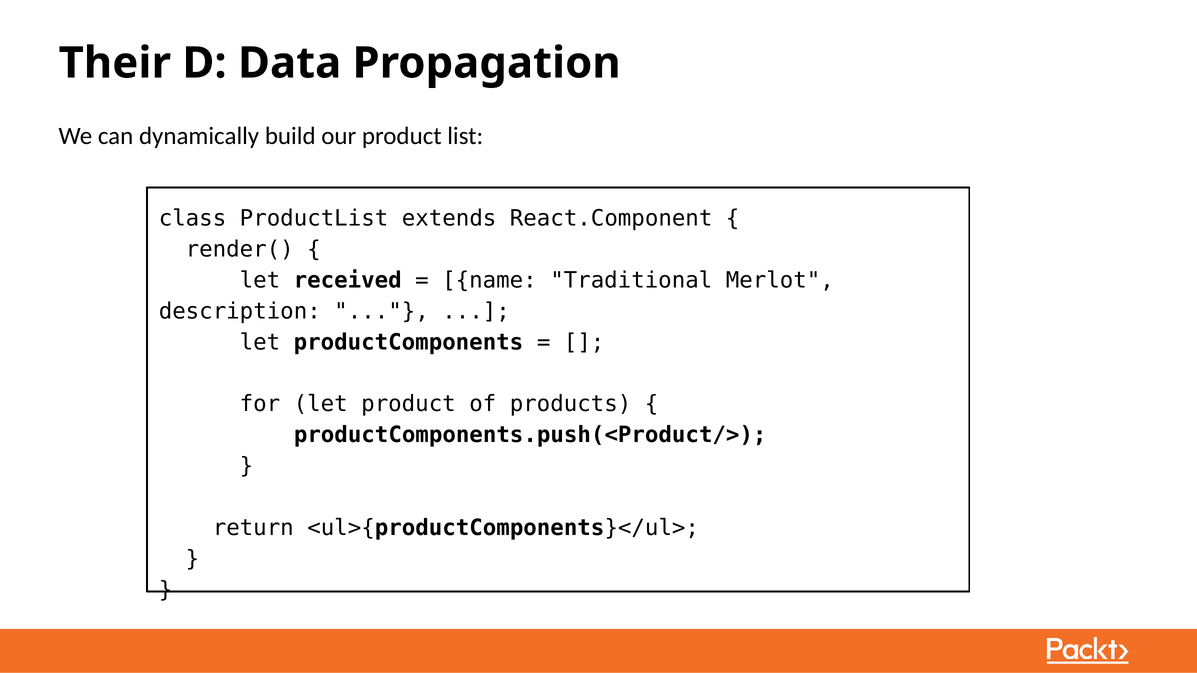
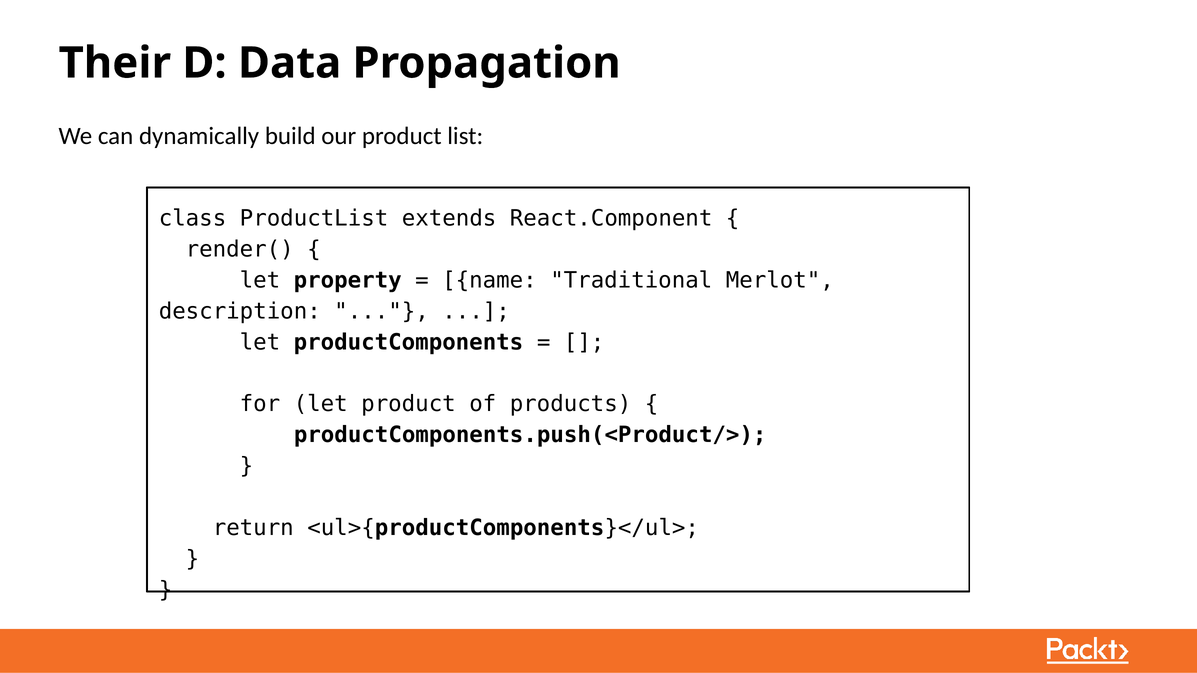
received: received -> property
